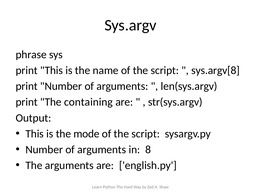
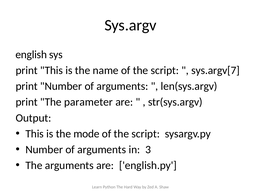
phrase: phrase -> english
sys.argv[8: sys.argv[8 -> sys.argv[7
containing: containing -> parameter
8: 8 -> 3
